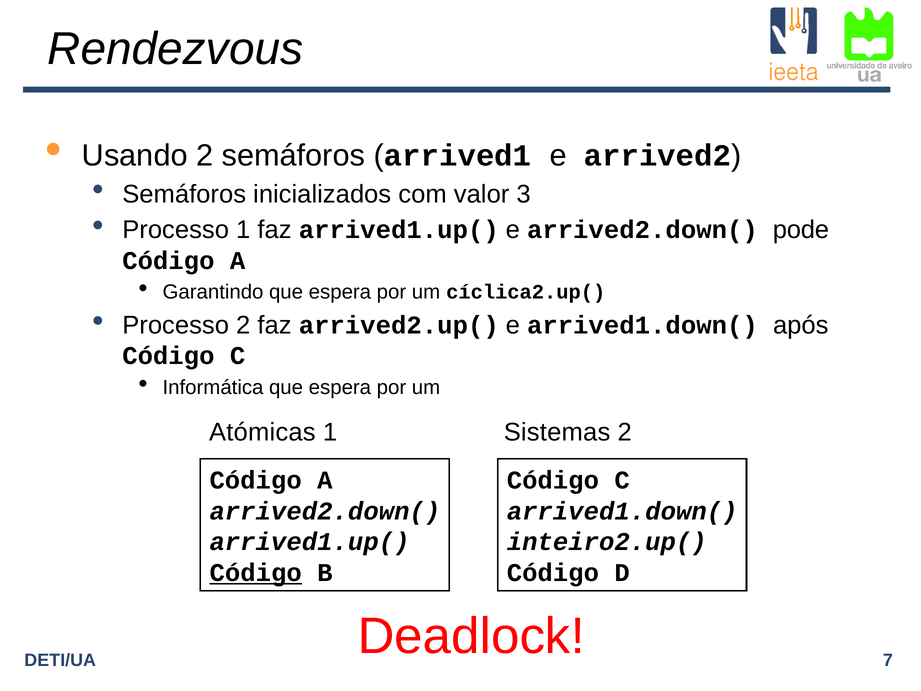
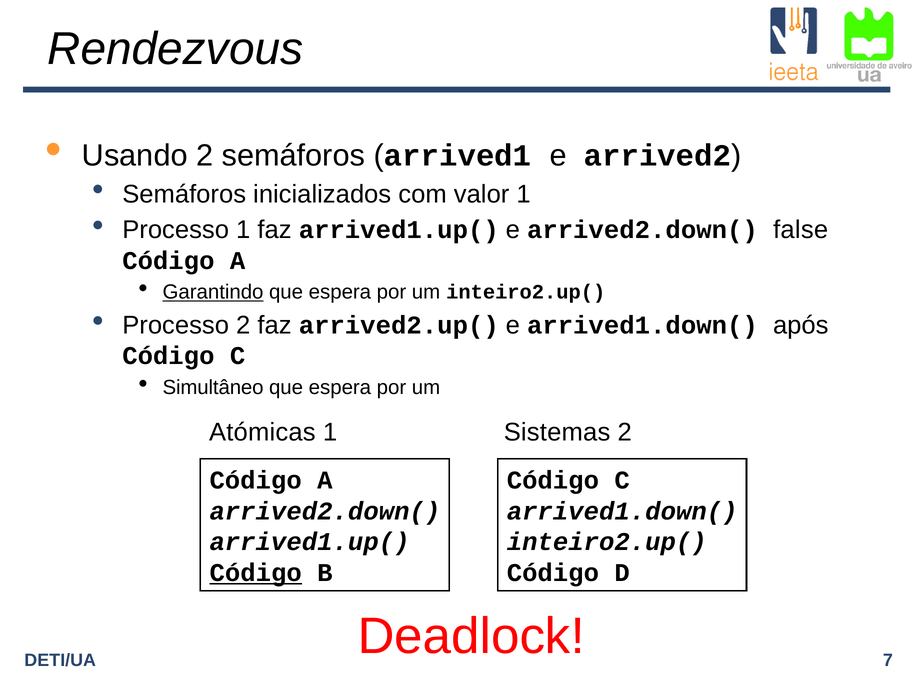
valor 3: 3 -> 1
pode: pode -> false
Garantindo underline: none -> present
um cíclica2.up(: cíclica2.up( -> inteiro2.up(
Informática: Informática -> Simultâneo
